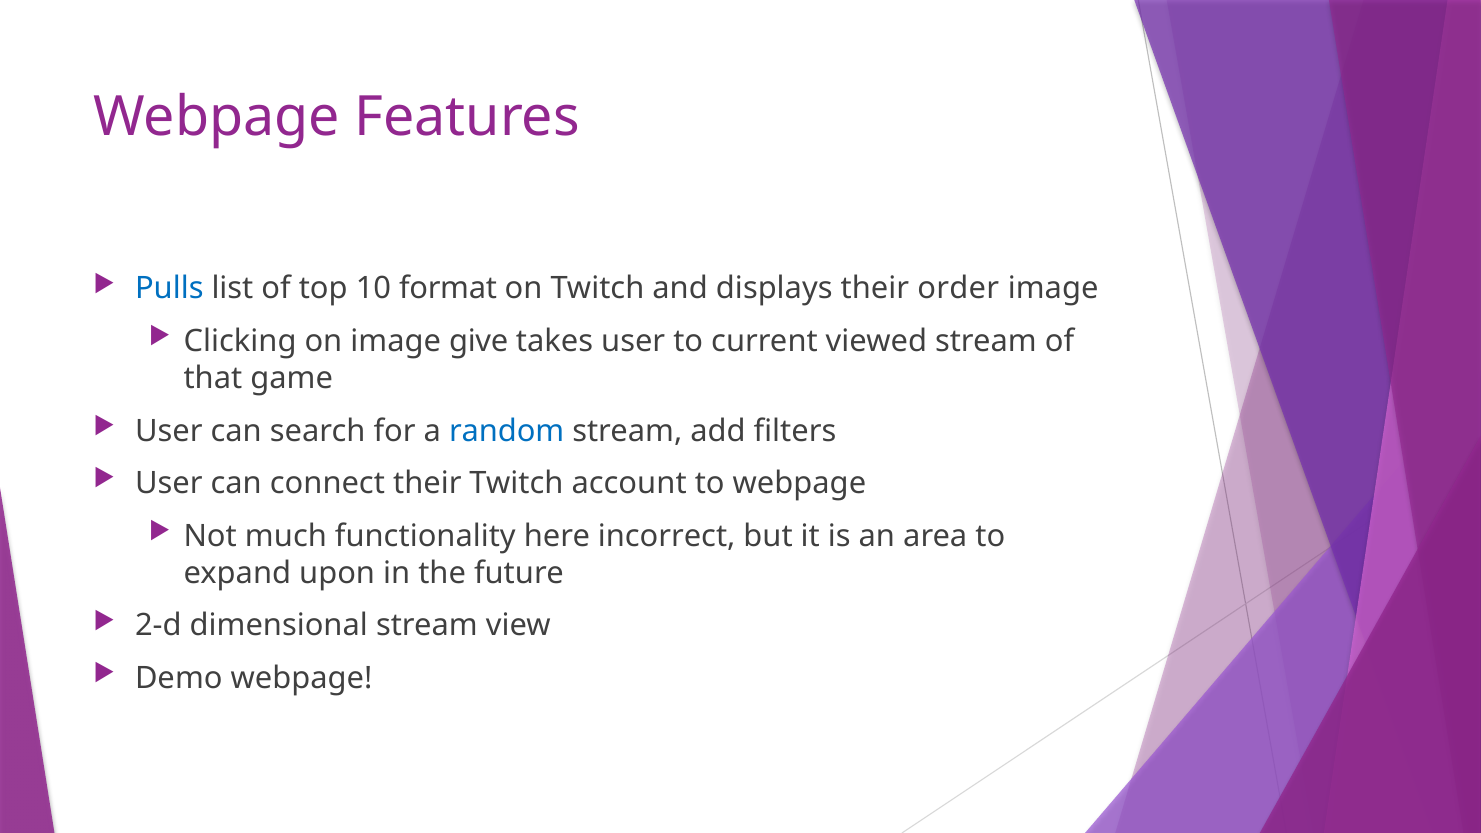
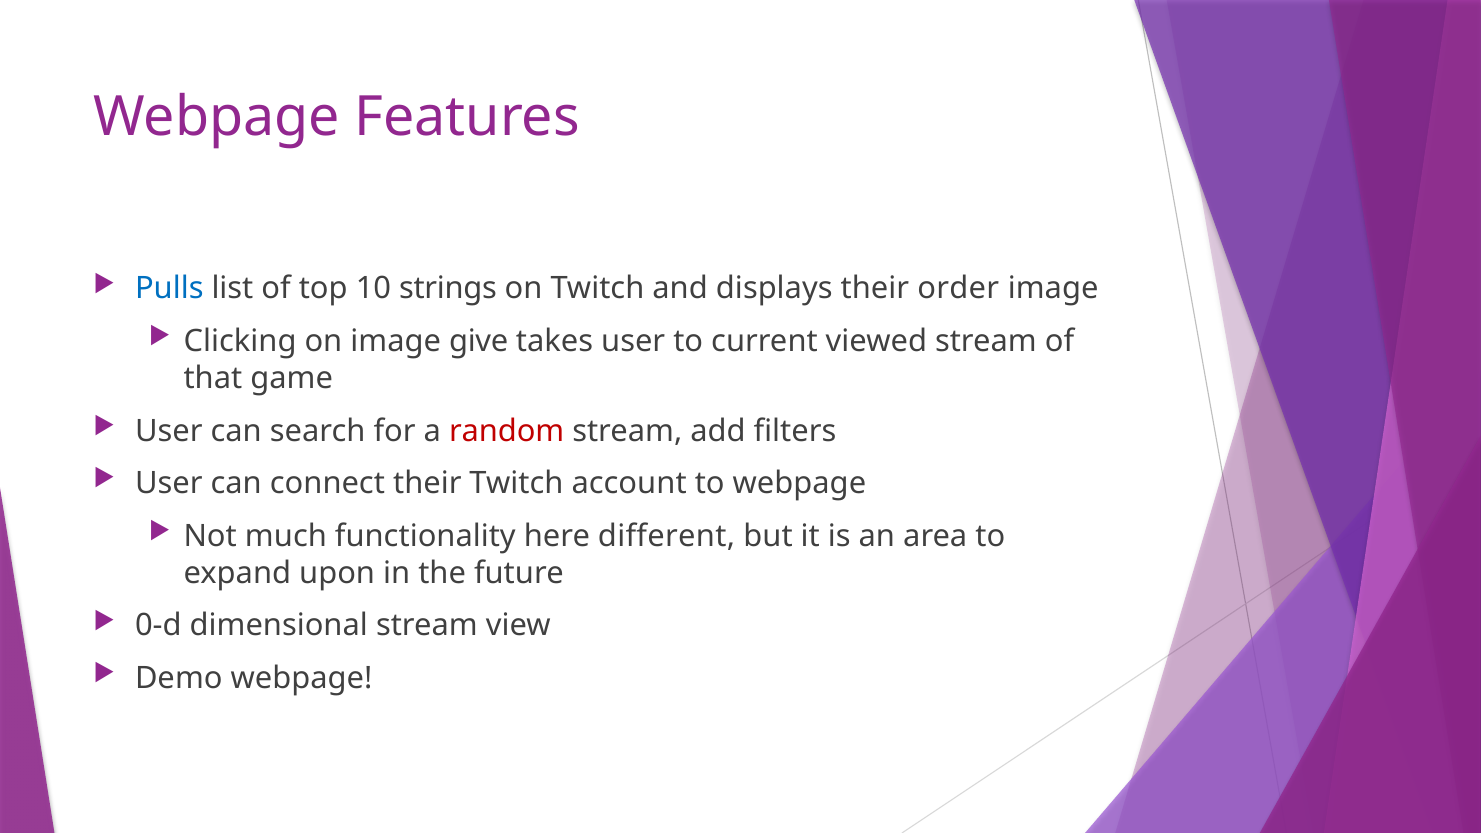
format: format -> strings
random colour: blue -> red
incorrect: incorrect -> different
2-d: 2-d -> 0-d
